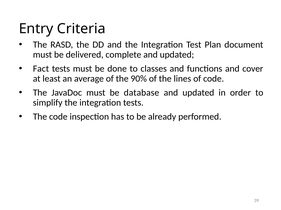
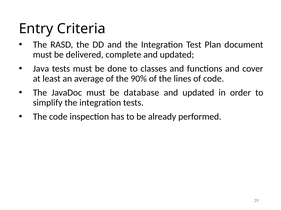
Fact: Fact -> Java
